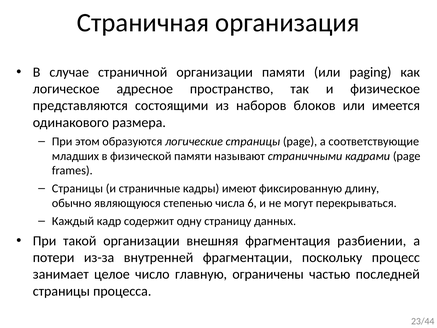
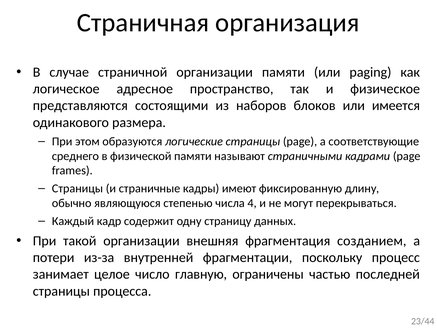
младших: младших -> среднего
6: 6 -> 4
разбиении: разбиении -> созданием
